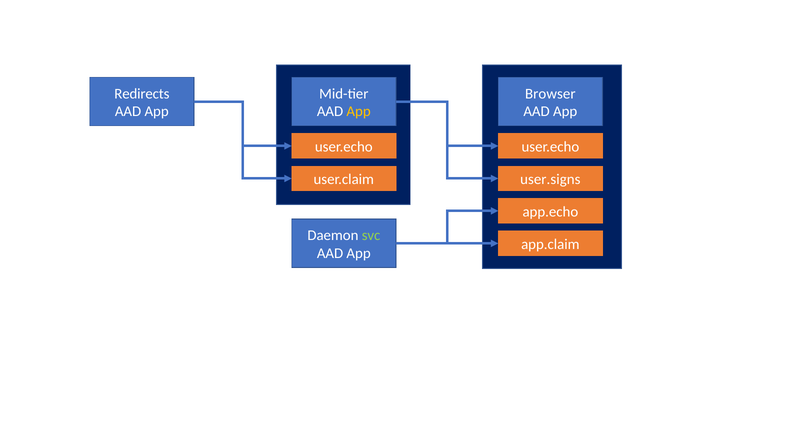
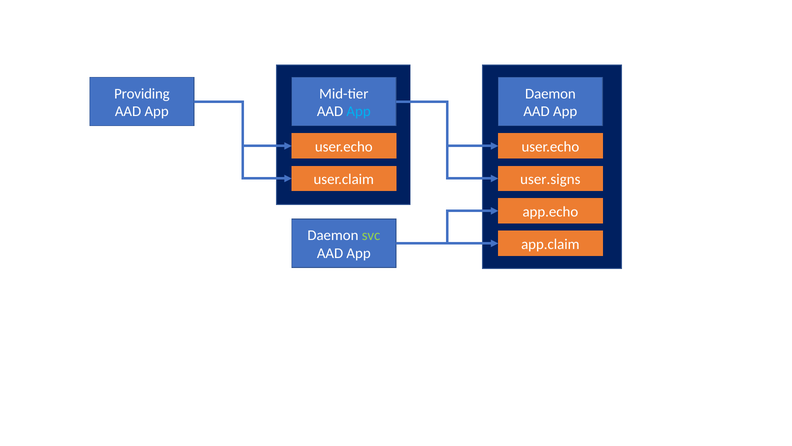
Redirects: Redirects -> Providing
Browser at (550, 94): Browser -> Daemon
App at (359, 111) colour: yellow -> light blue
